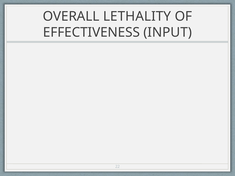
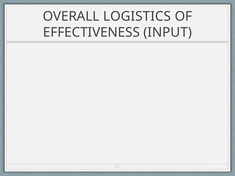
LETHALITY: LETHALITY -> LOGISTICS
